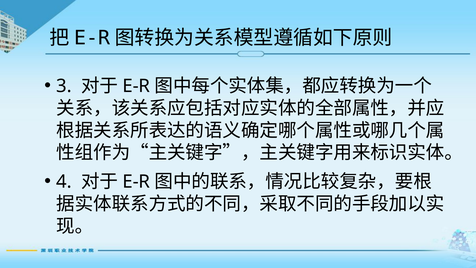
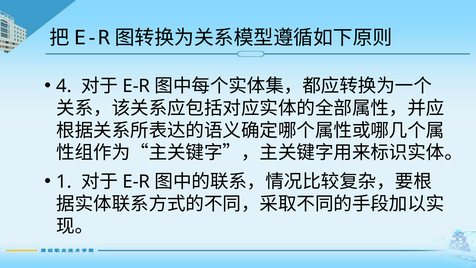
3: 3 -> 4
4: 4 -> 1
